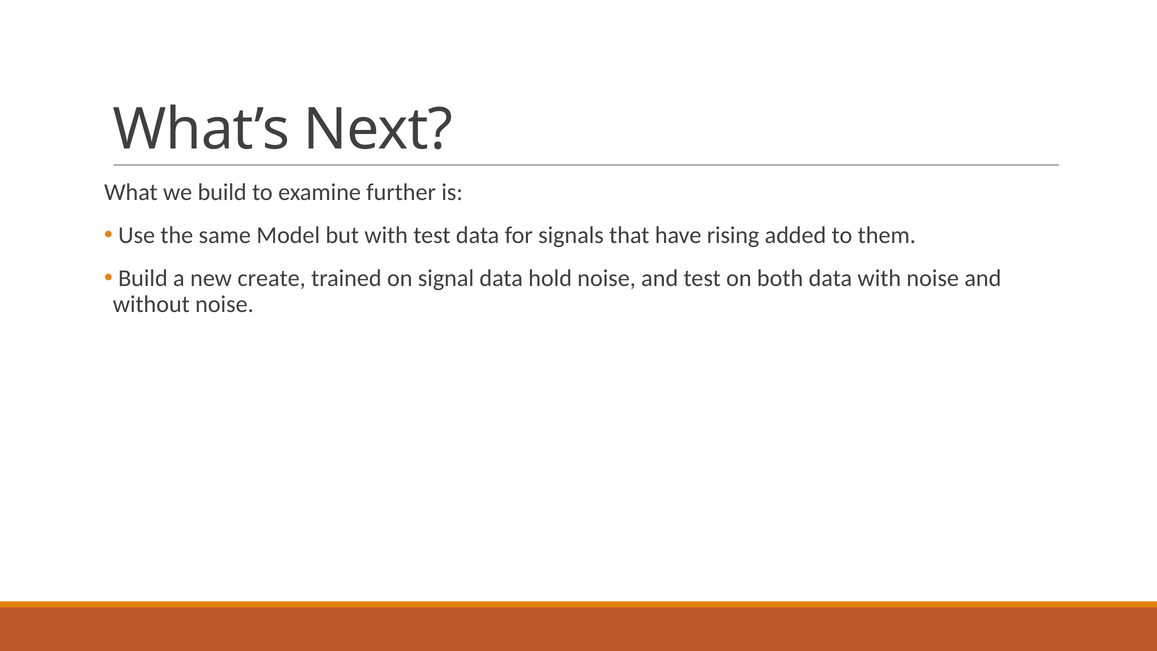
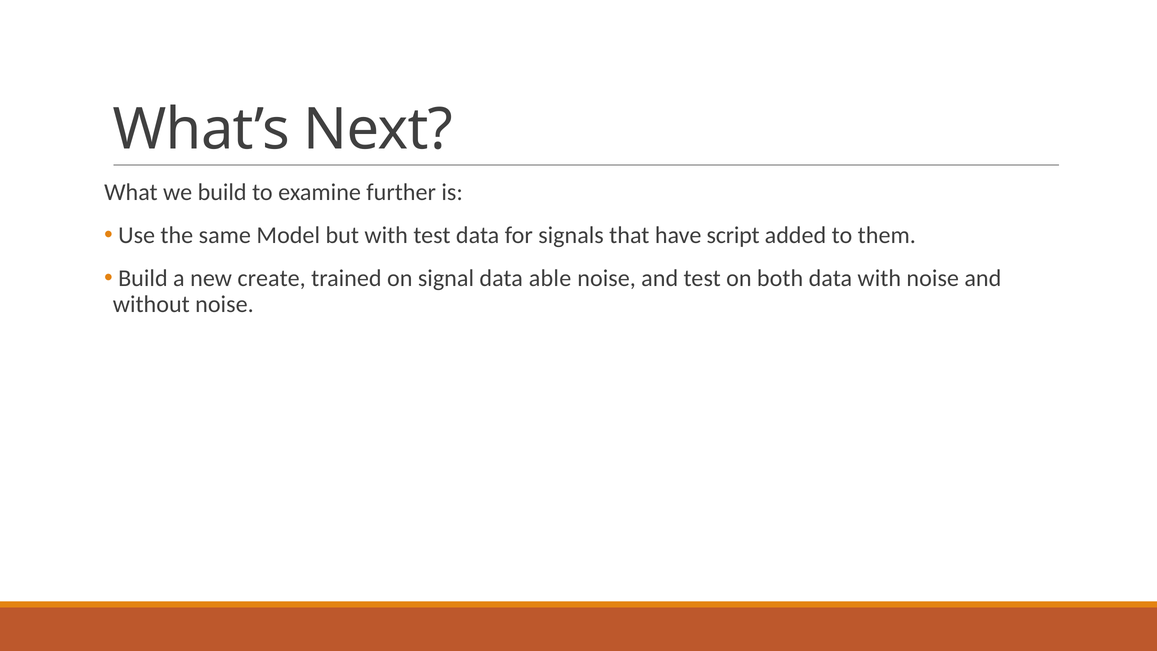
rising: rising -> script
hold: hold -> able
